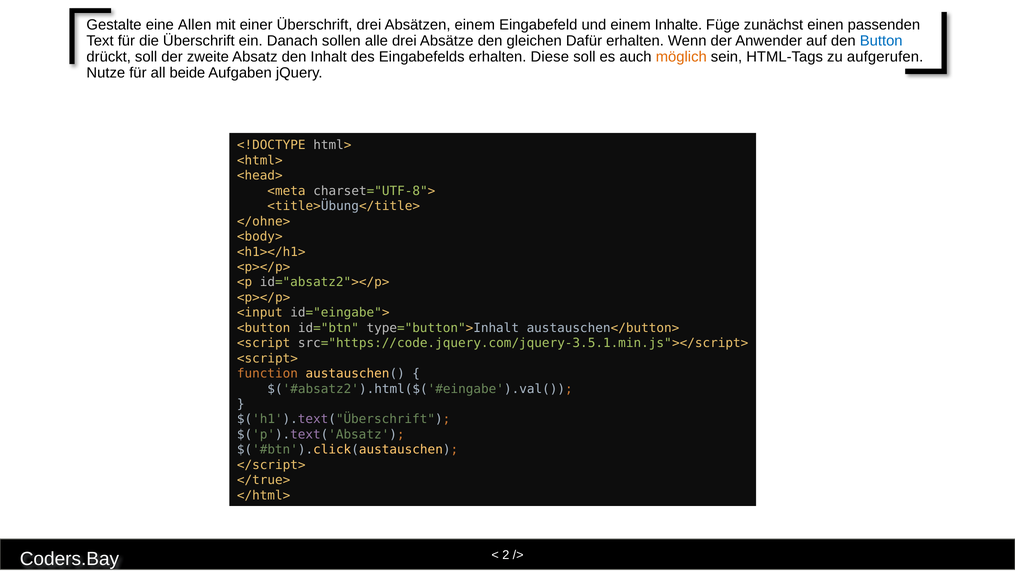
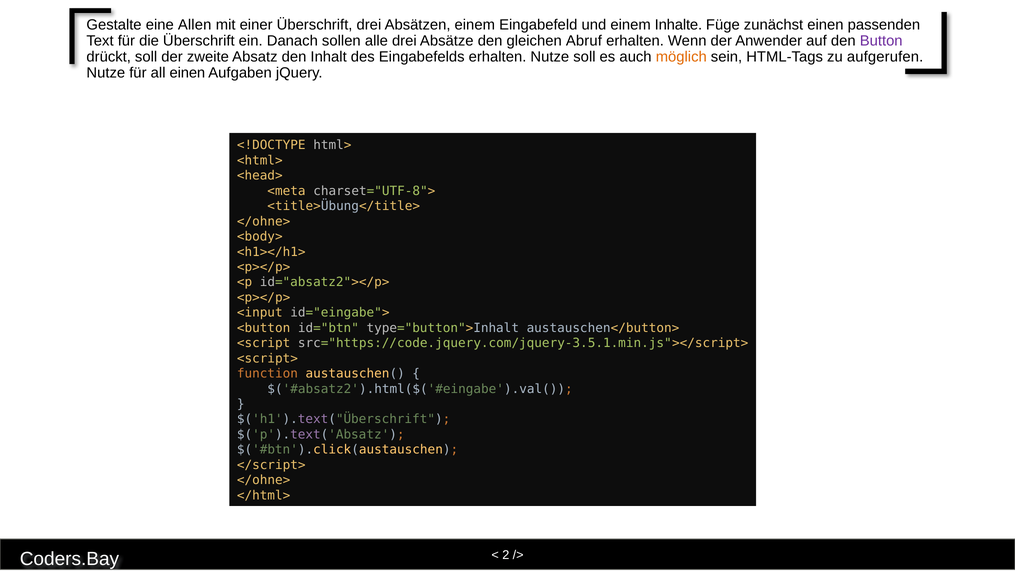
Dafür: Dafür -> Abruf
Button colour: blue -> purple
erhalten Diese: Diese -> Nutze
all beide: beide -> einen
</true> at (264, 480): </true> -> </ohne>
